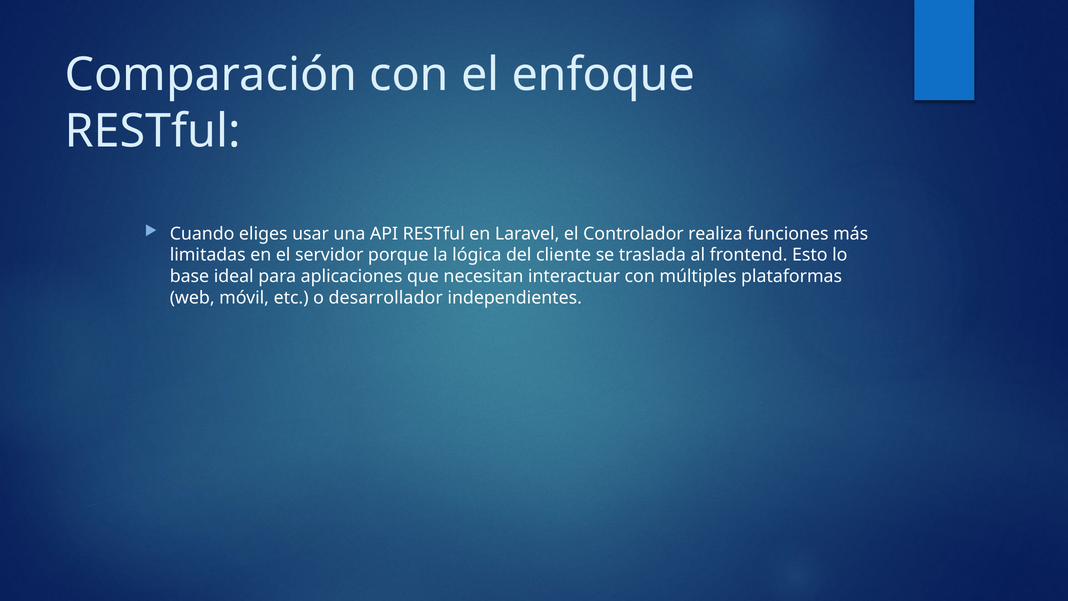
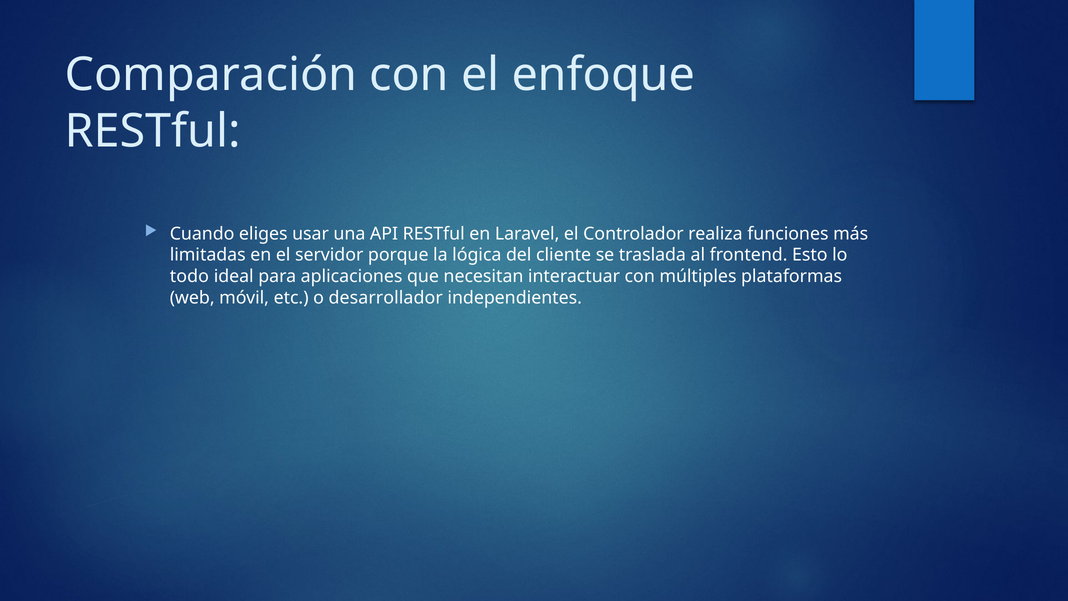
base: base -> todo
